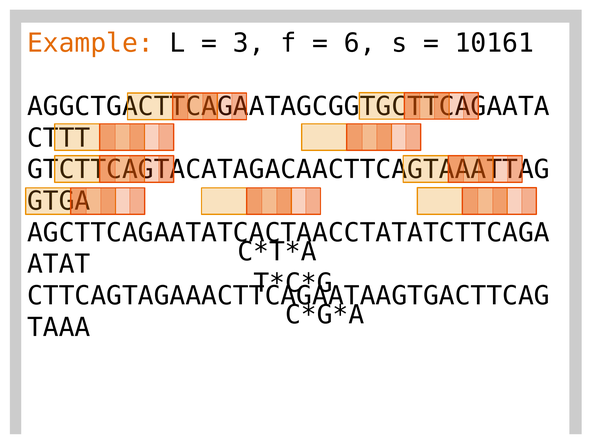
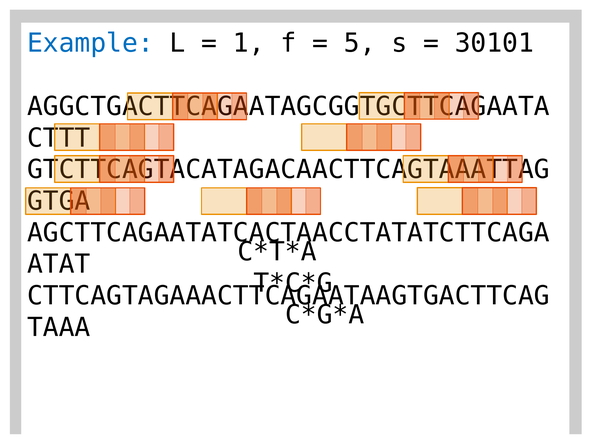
Example colour: orange -> blue
3: 3 -> 1
6: 6 -> 5
10161: 10161 -> 30101
